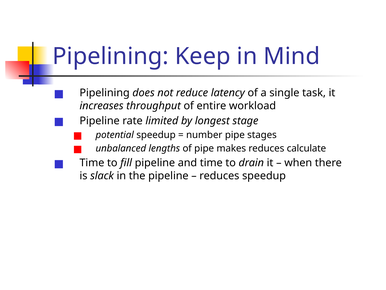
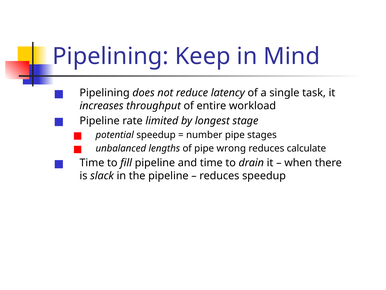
makes: makes -> wrong
